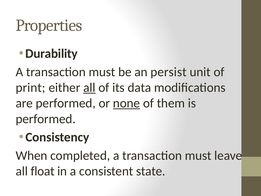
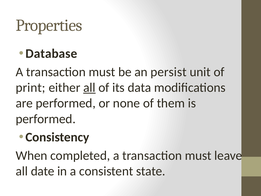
Durability: Durability -> Database
none underline: present -> none
float: float -> date
